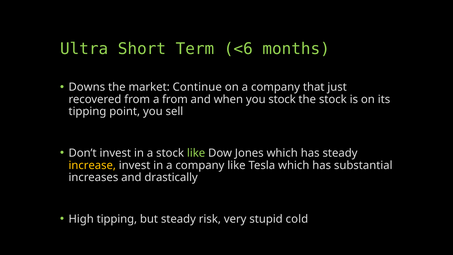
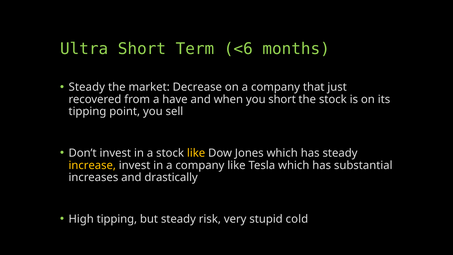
Downs at (87, 87): Downs -> Steady
Continue: Continue -> Decrease
a from: from -> have
you stock: stock -> short
like at (196, 153) colour: light green -> yellow
